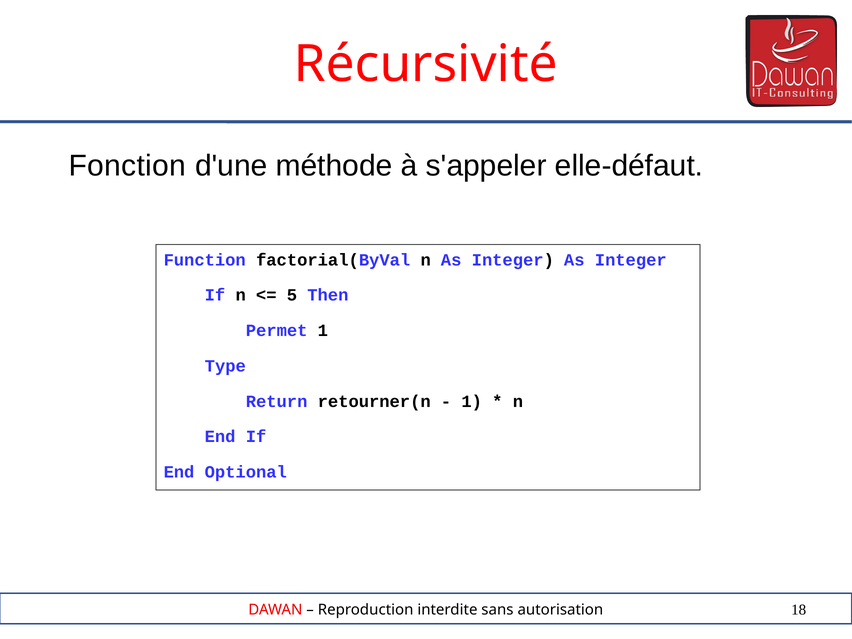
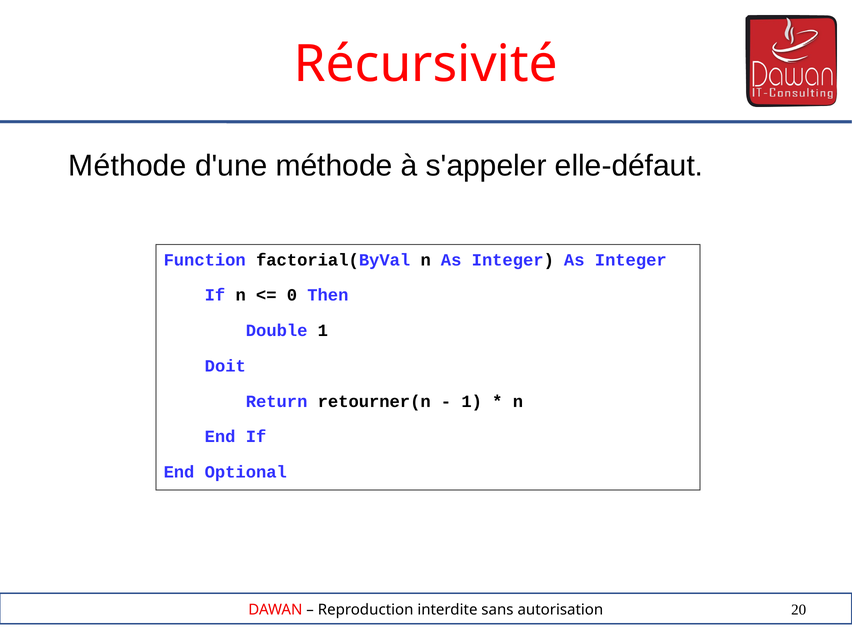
Fonction at (127, 166): Fonction -> Méthode
5: 5 -> 0
Permet: Permet -> Double
Type: Type -> Doit
18: 18 -> 20
